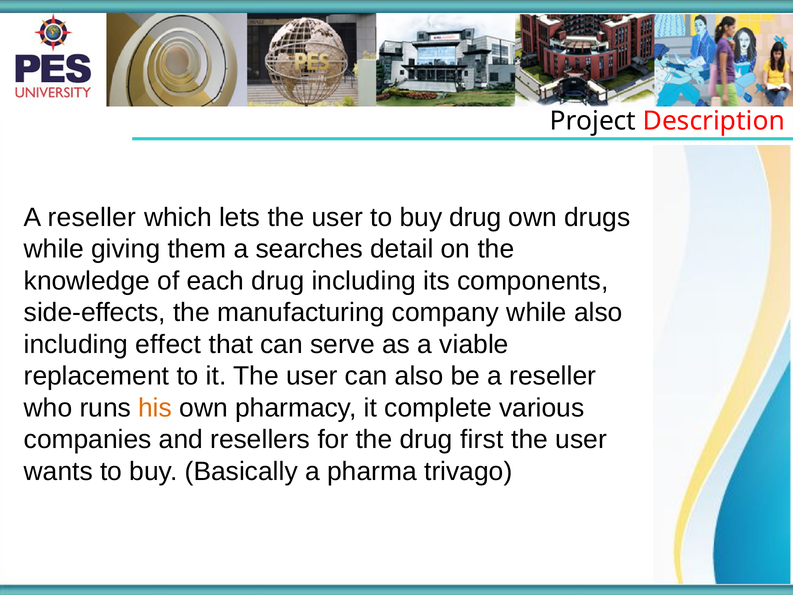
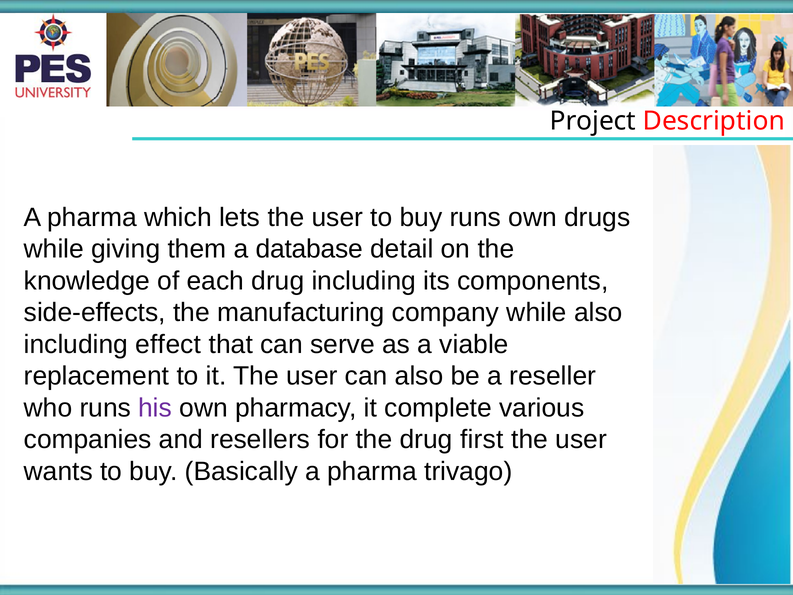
reseller at (92, 217): reseller -> pharma
buy drug: drug -> runs
searches: searches -> database
his colour: orange -> purple
